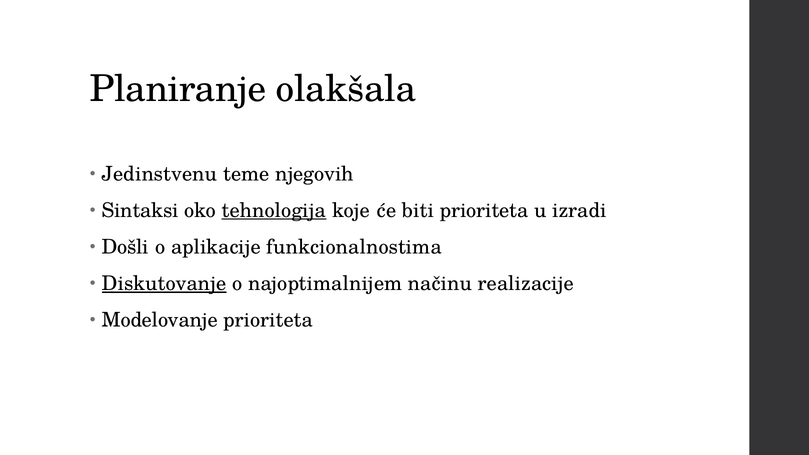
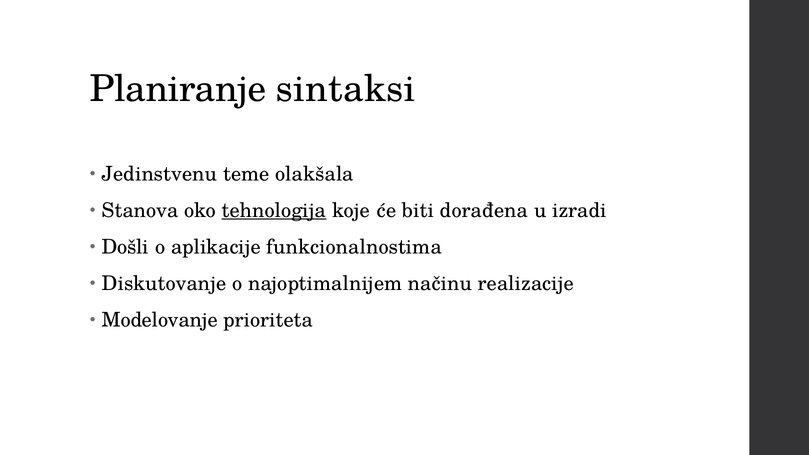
olakšala: olakšala -> sintaksi
njegovih: njegovih -> olakšala
Sintaksi: Sintaksi -> Stanova
biti prioriteta: prioriteta -> dorađena
Diskutovanje underline: present -> none
